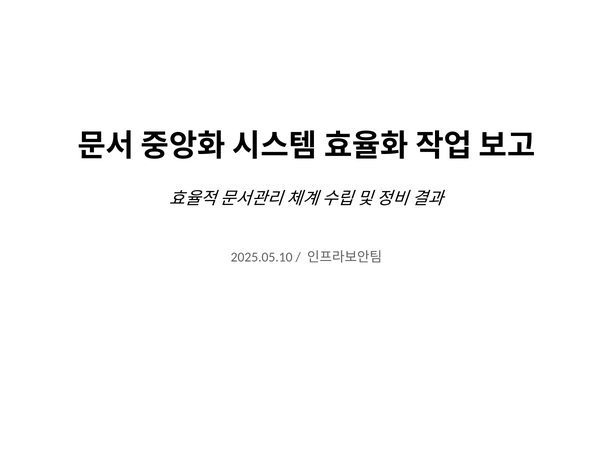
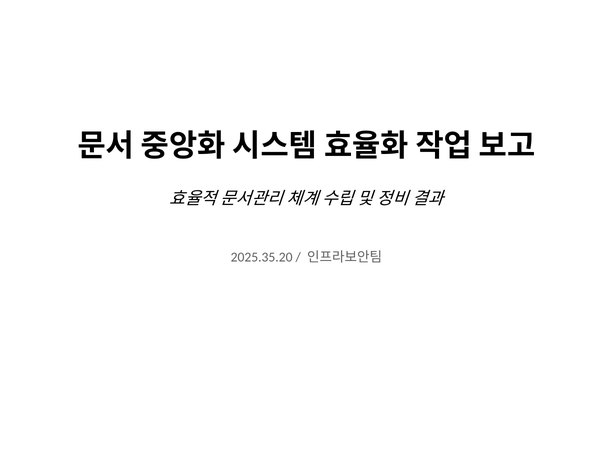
2025.05.10: 2025.05.10 -> 2025.35.20
